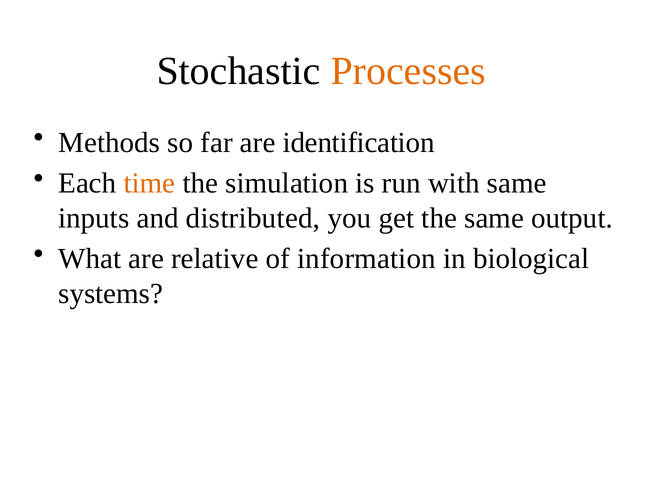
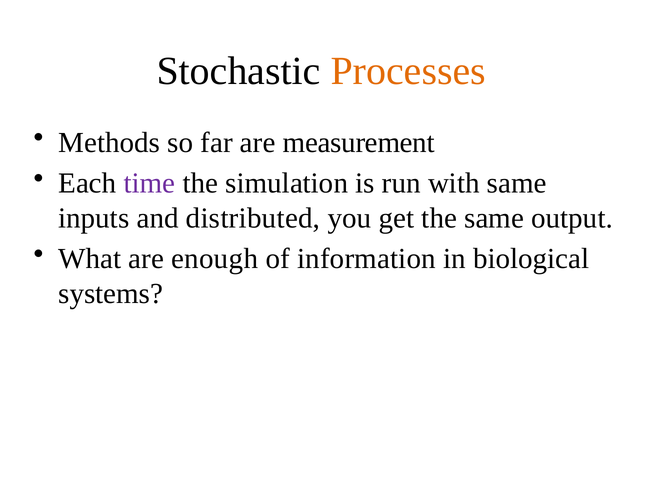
identification: identification -> measurement
time colour: orange -> purple
relative: relative -> enough
